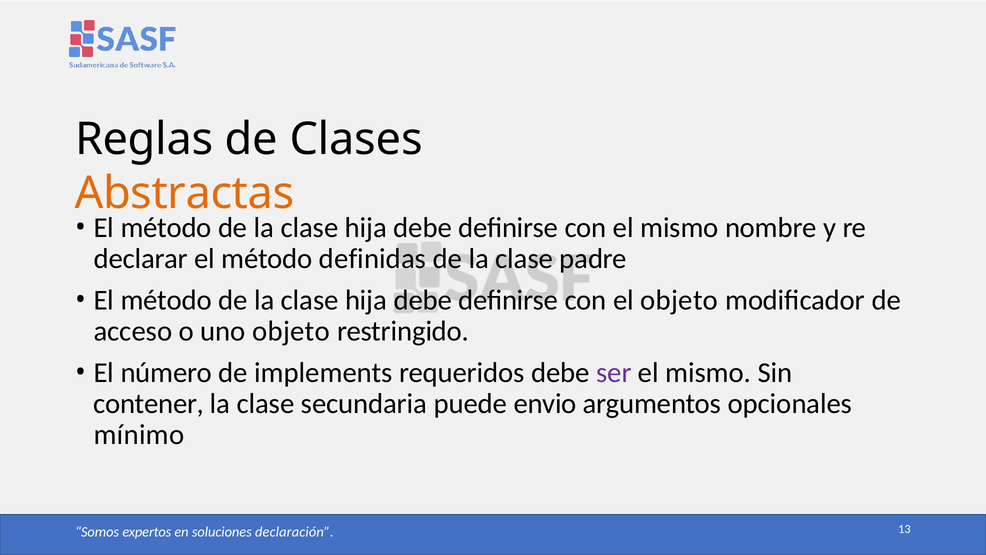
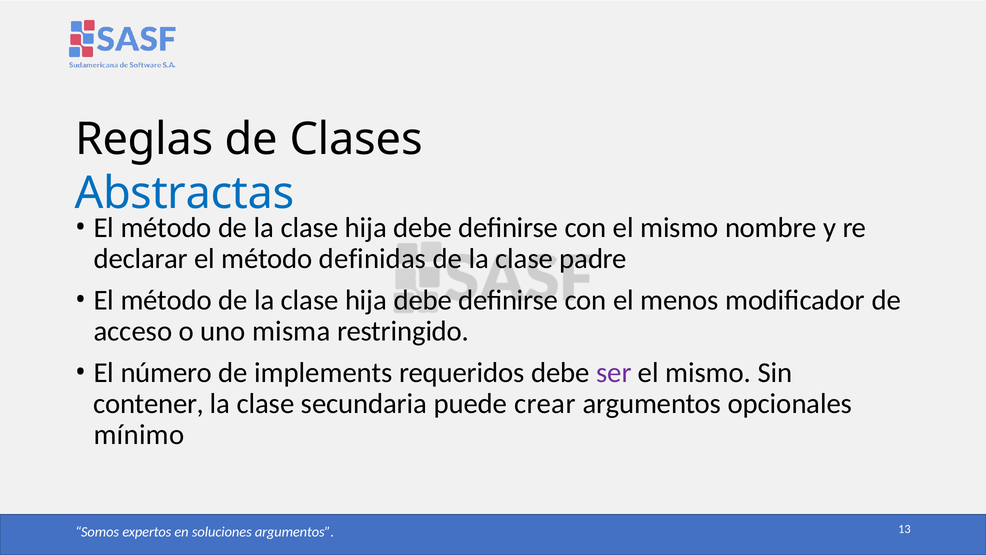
Abstractas colour: orange -> blue
el objeto: objeto -> menos
uno objeto: objeto -> misma
envio: envio -> crear
soluciones declaración: declaración -> argumentos
